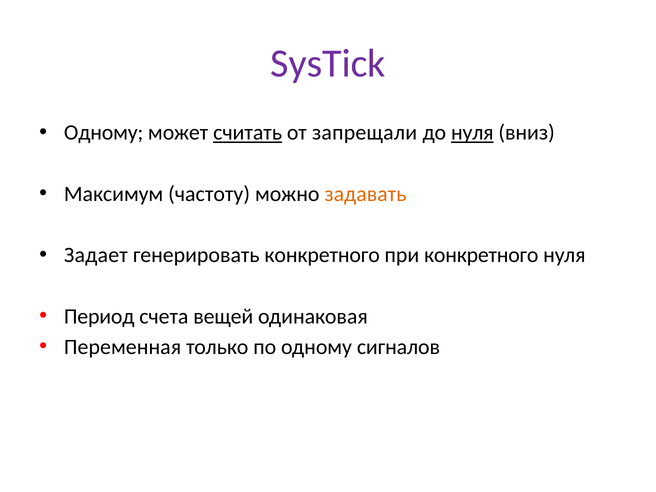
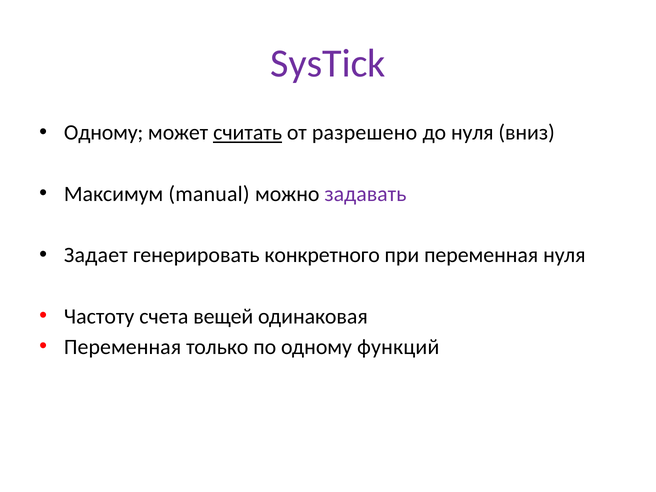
запрещали: запрещали -> разрешено
нуля at (472, 133) underline: present -> none
частоту: частоту -> manual
задавать colour: orange -> purple
при конкретного: конкретного -> переменная
Период: Период -> Частоту
сигналов: сигналов -> функций
